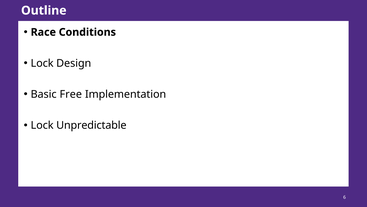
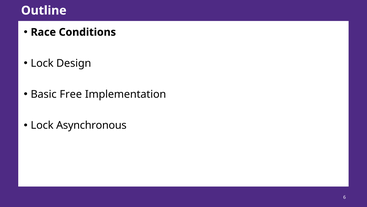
Unpredictable: Unpredictable -> Asynchronous
